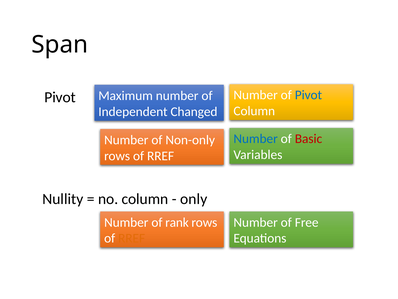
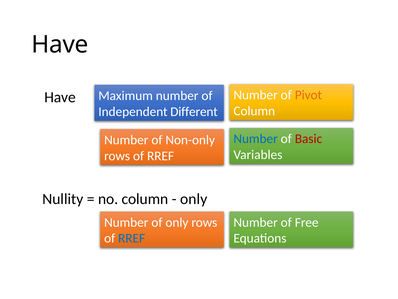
Span at (60, 45): Span -> Have
Pivot at (308, 95) colour: blue -> orange
Pivot at (60, 97): Pivot -> Have
Changed: Changed -> Different
of rank: rank -> only
RREF at (132, 238) colour: orange -> blue
